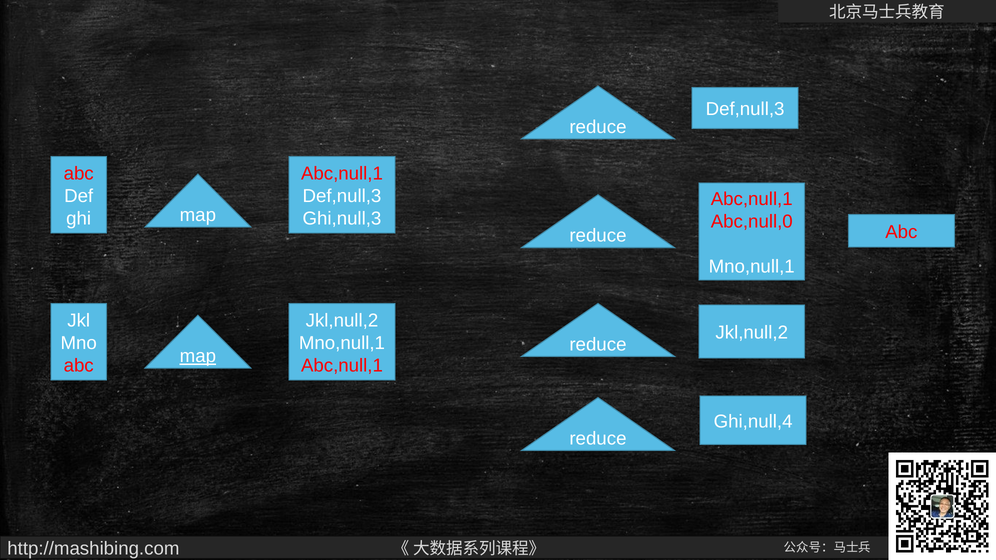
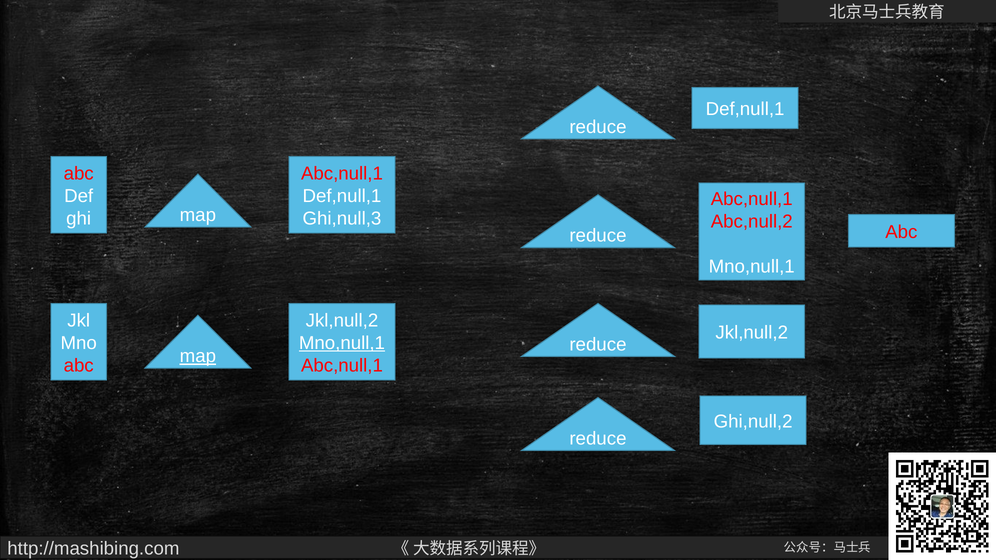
Def,null,3 at (745, 109): Def,null,3 -> Def,null,1
Def,null,3 at (342, 196): Def,null,3 -> Def,null,1
Abc,null,0: Abc,null,0 -> Abc,null,2
Mno,null,1 at (342, 343) underline: none -> present
Ghi,null,4: Ghi,null,4 -> Ghi,null,2
